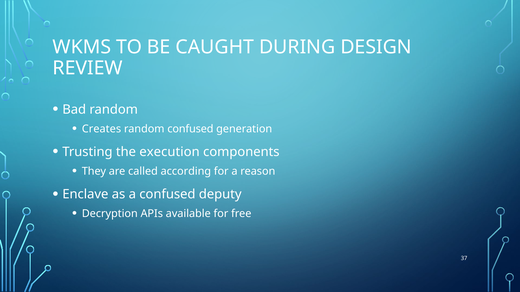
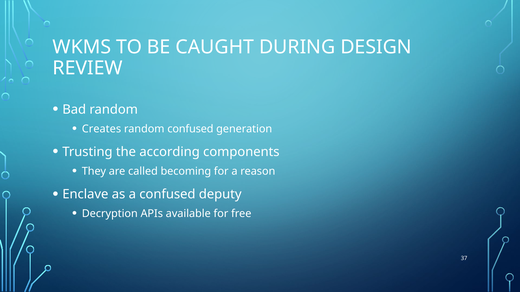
execution: execution -> according
according: according -> becoming
